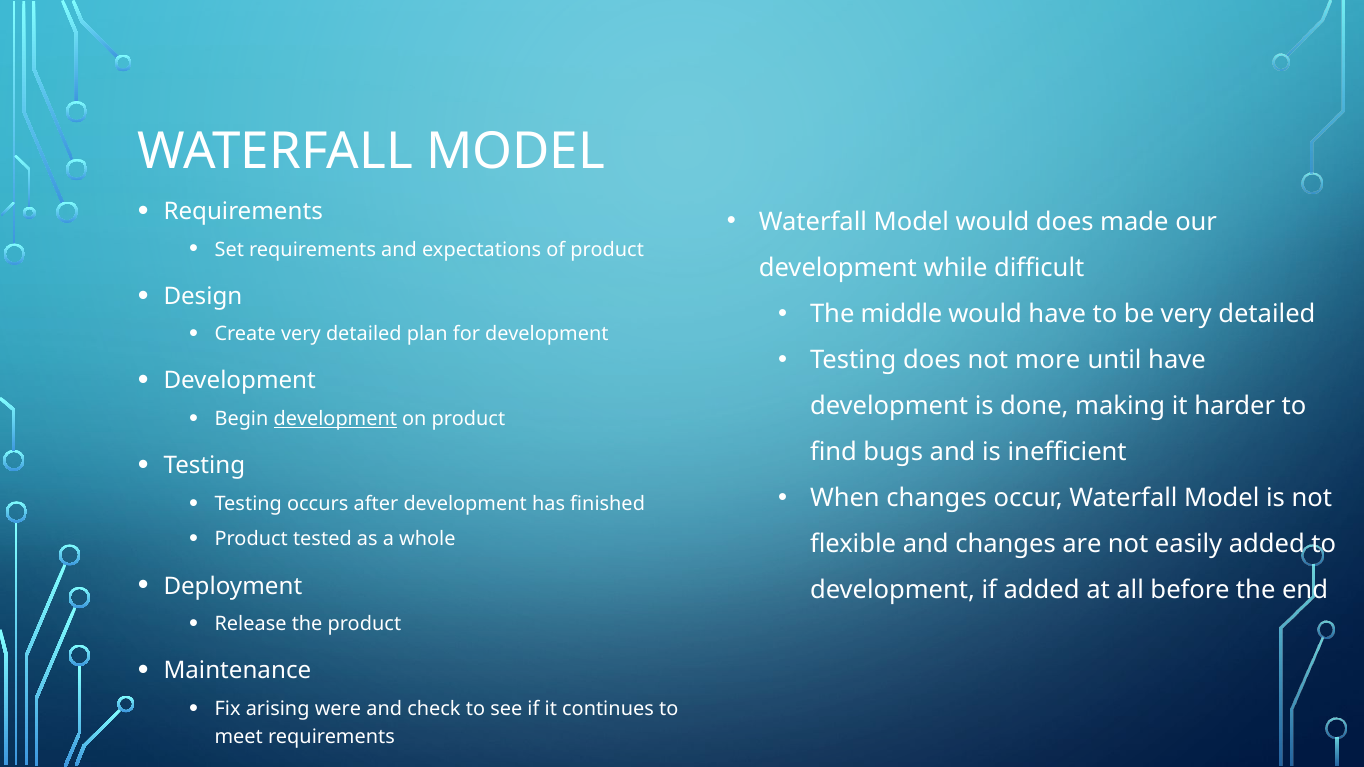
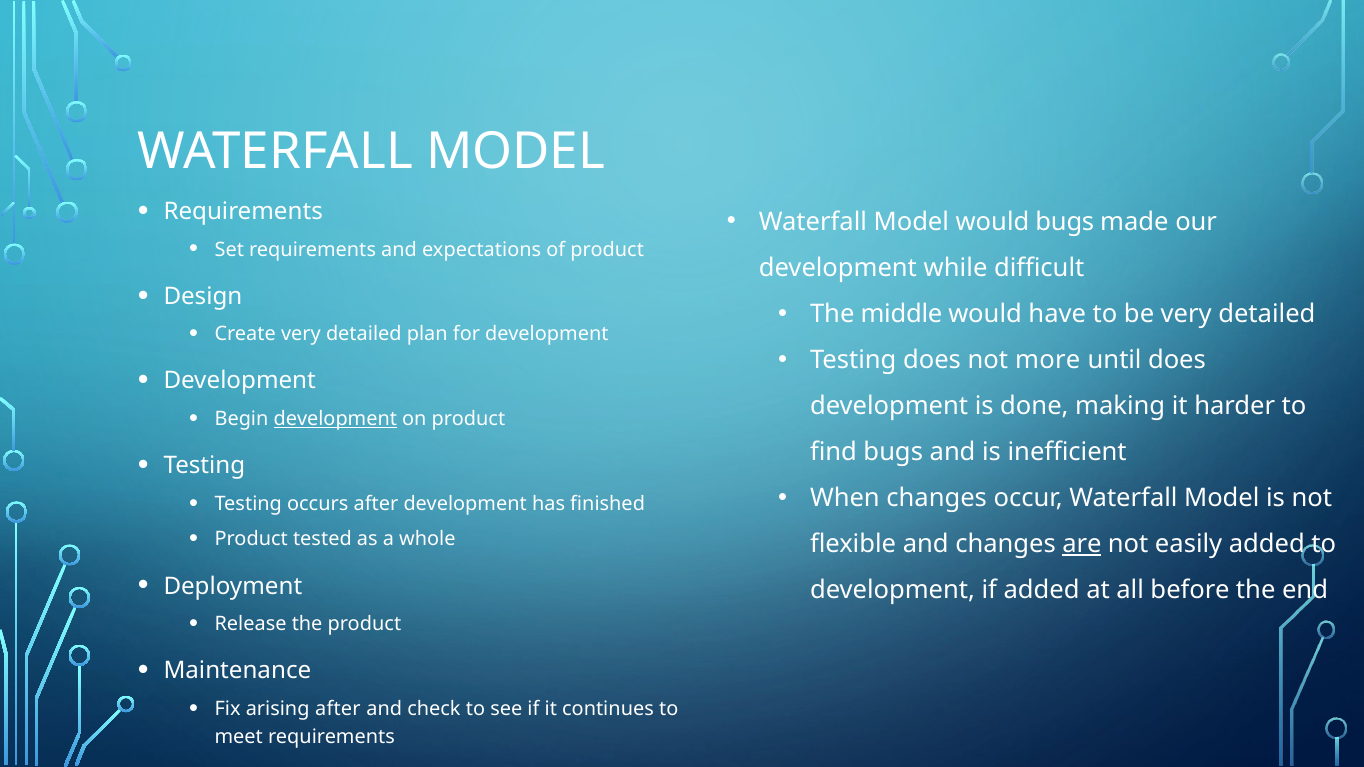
would does: does -> bugs
until have: have -> does
are underline: none -> present
arising were: were -> after
